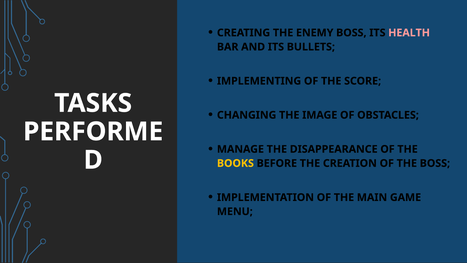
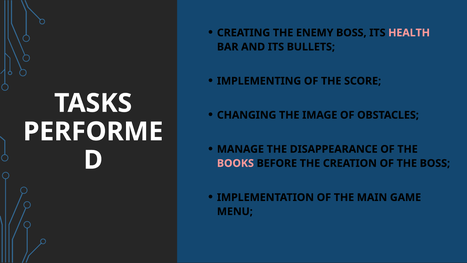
BOOKS colour: yellow -> pink
